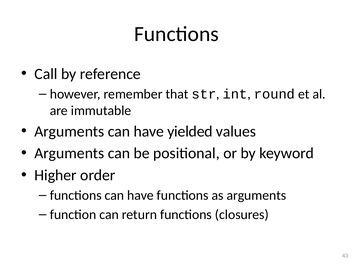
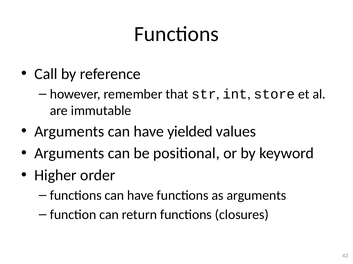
round: round -> store
